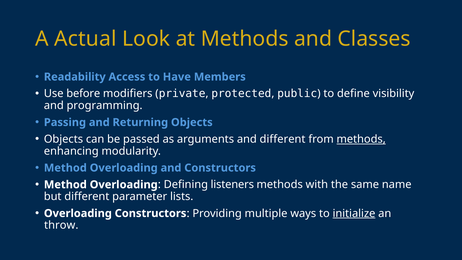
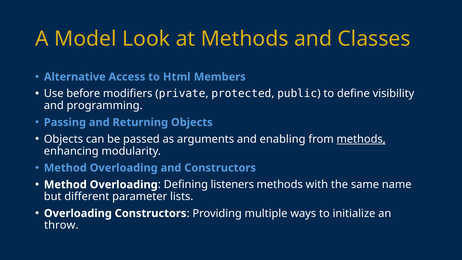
Actual: Actual -> Model
Readability: Readability -> Alternative
Have: Have -> Html
and different: different -> enabling
initialize underline: present -> none
